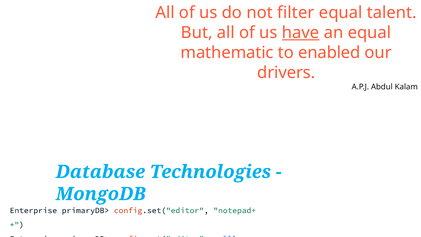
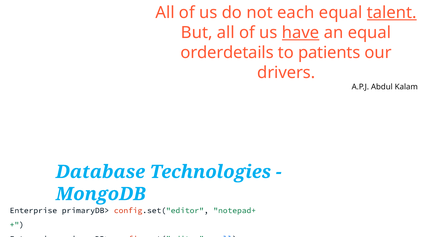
filter: filter -> each
talent underline: none -> present
mathematic: mathematic -> orderdetails
enabled: enabled -> patients
